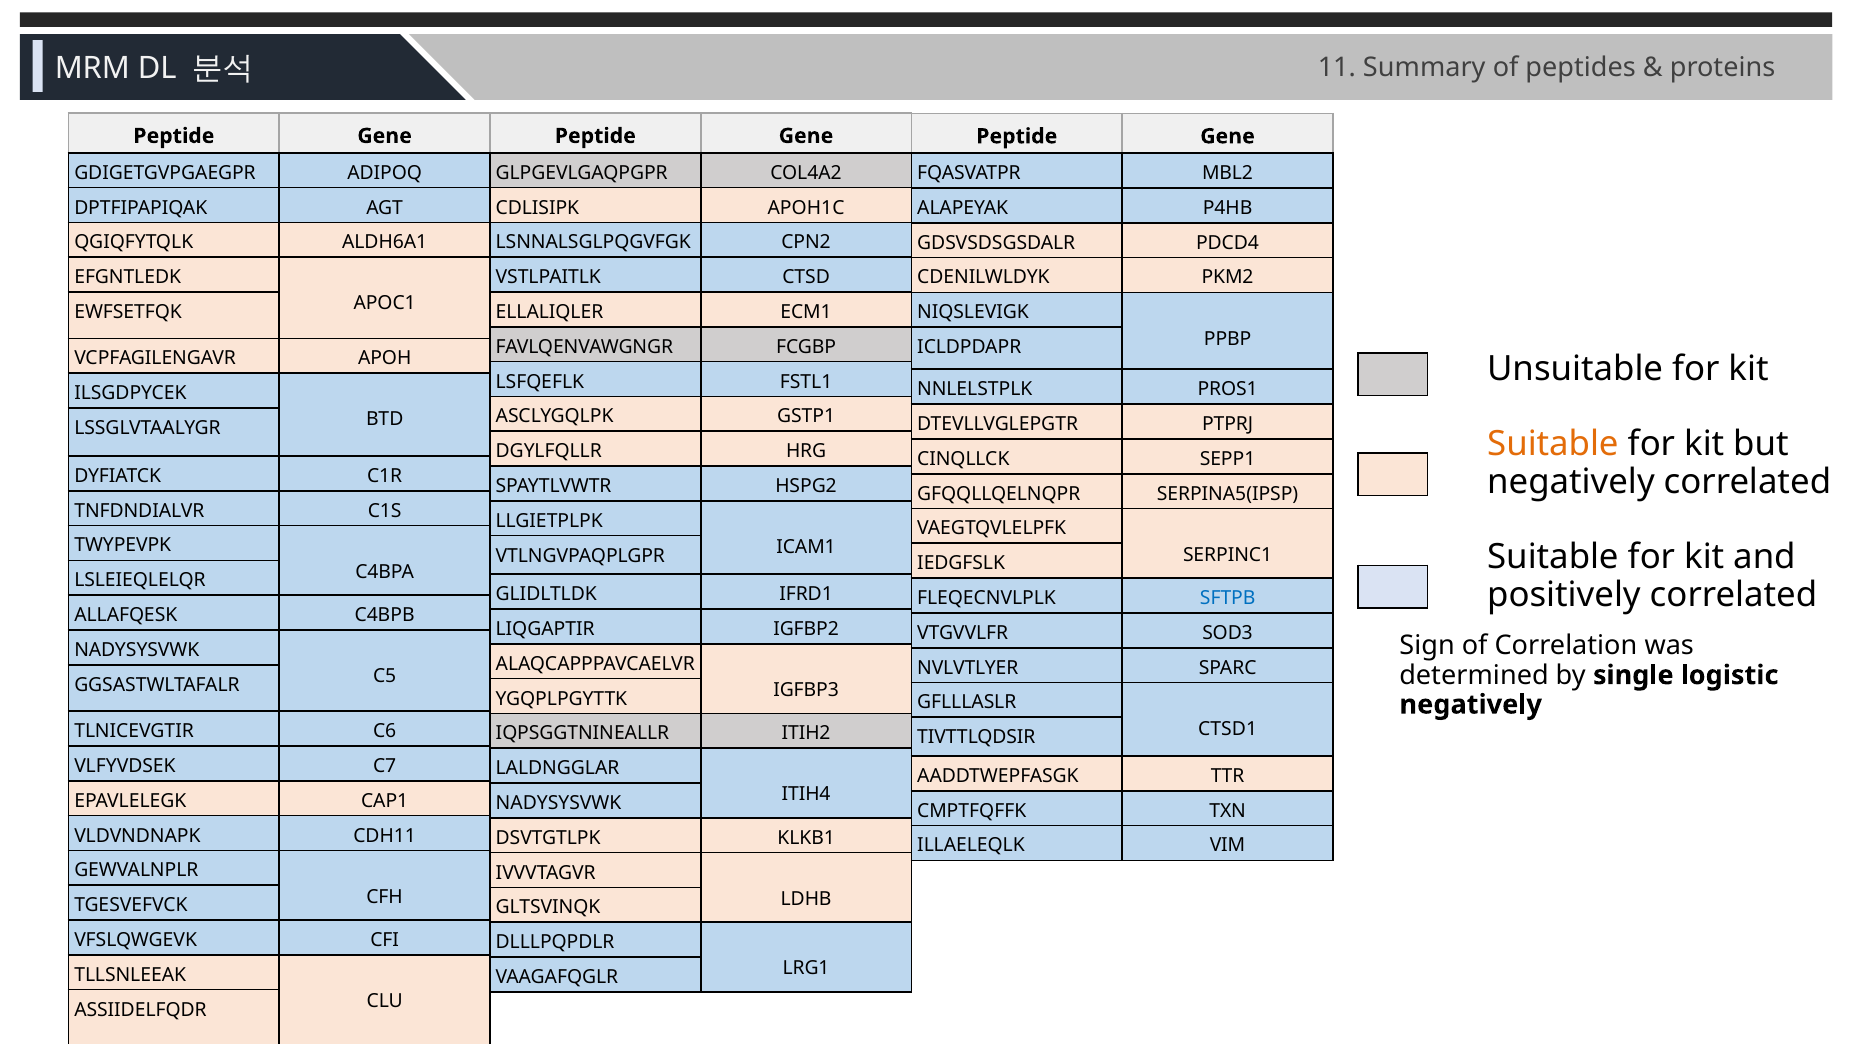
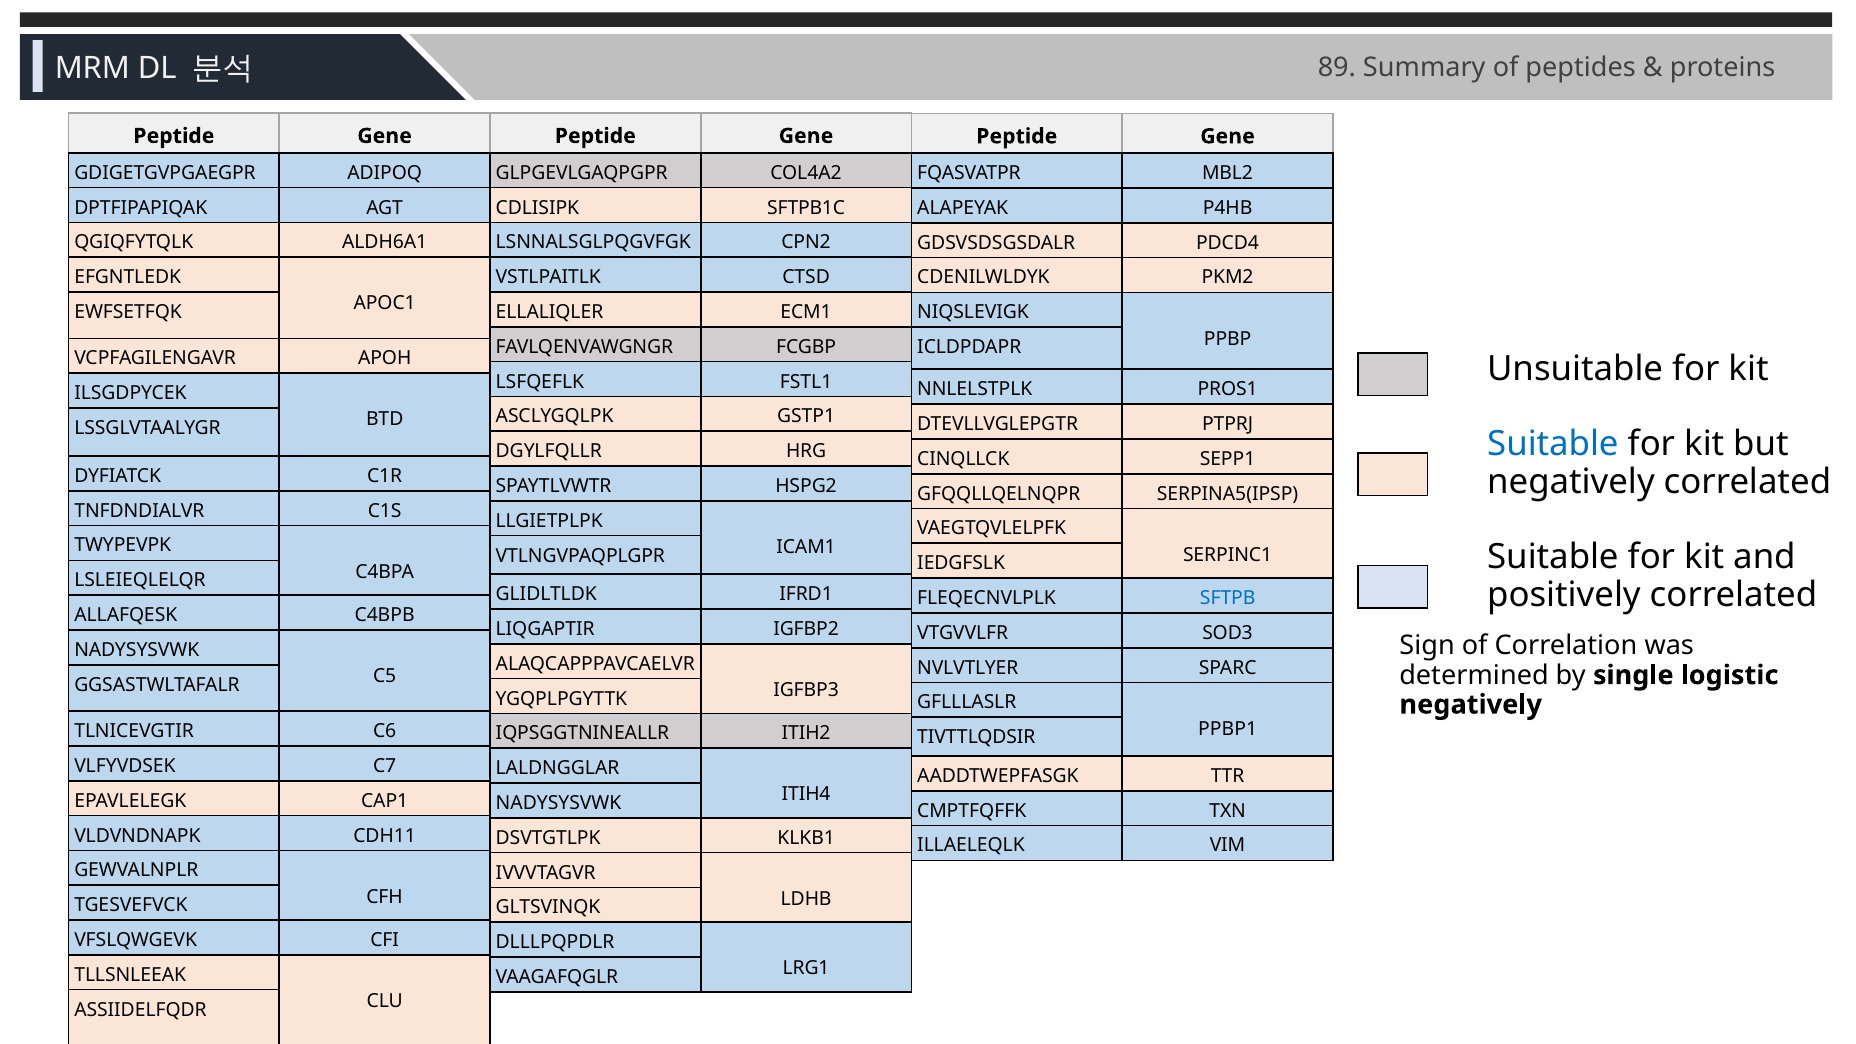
11: 11 -> 89
APOH1C: APOH1C -> SFTPB1C
Suitable at (1553, 444) colour: orange -> blue
CTSD1: CTSD1 -> PPBP1
